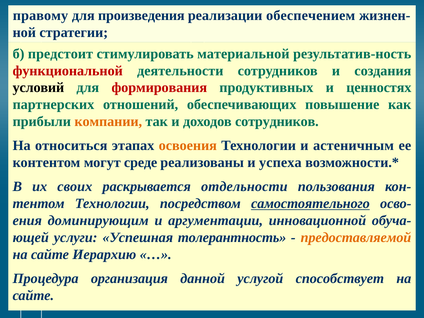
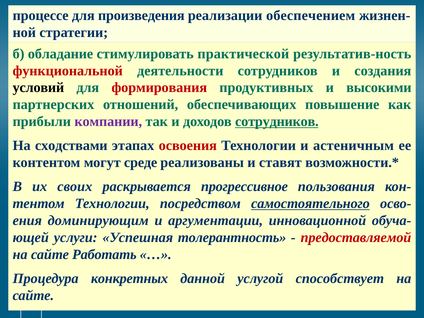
правому: правому -> процессе
предстоит: предстоит -> обладание
материальной: материальной -> практической
ценностях: ценностях -> высокими
компании colour: orange -> purple
сотрудников at (277, 122) underline: none -> present
относиться: относиться -> сходствами
освоения colour: orange -> red
успеха: успеха -> ставят
отдельности: отдельности -> прогрессивное
предоставляемой colour: orange -> red
Иерархию: Иерархию -> Работать
организация: организация -> конкретных
